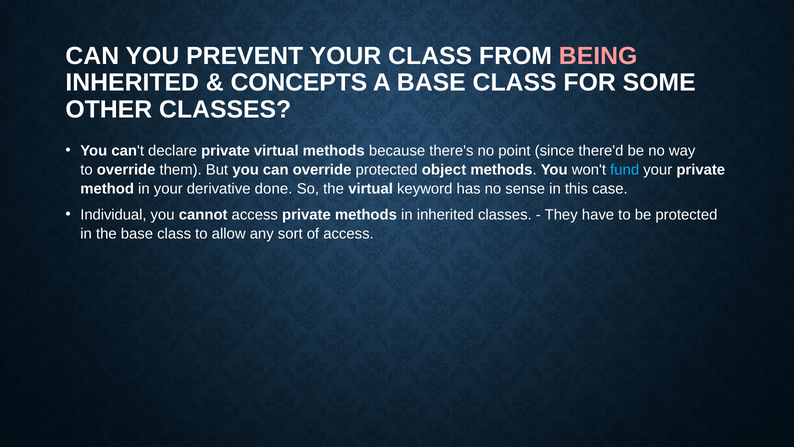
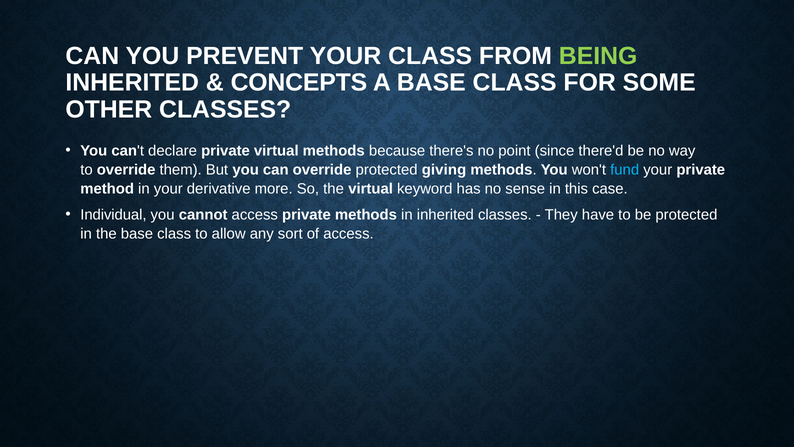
BEING colour: pink -> light green
object: object -> giving
done: done -> more
